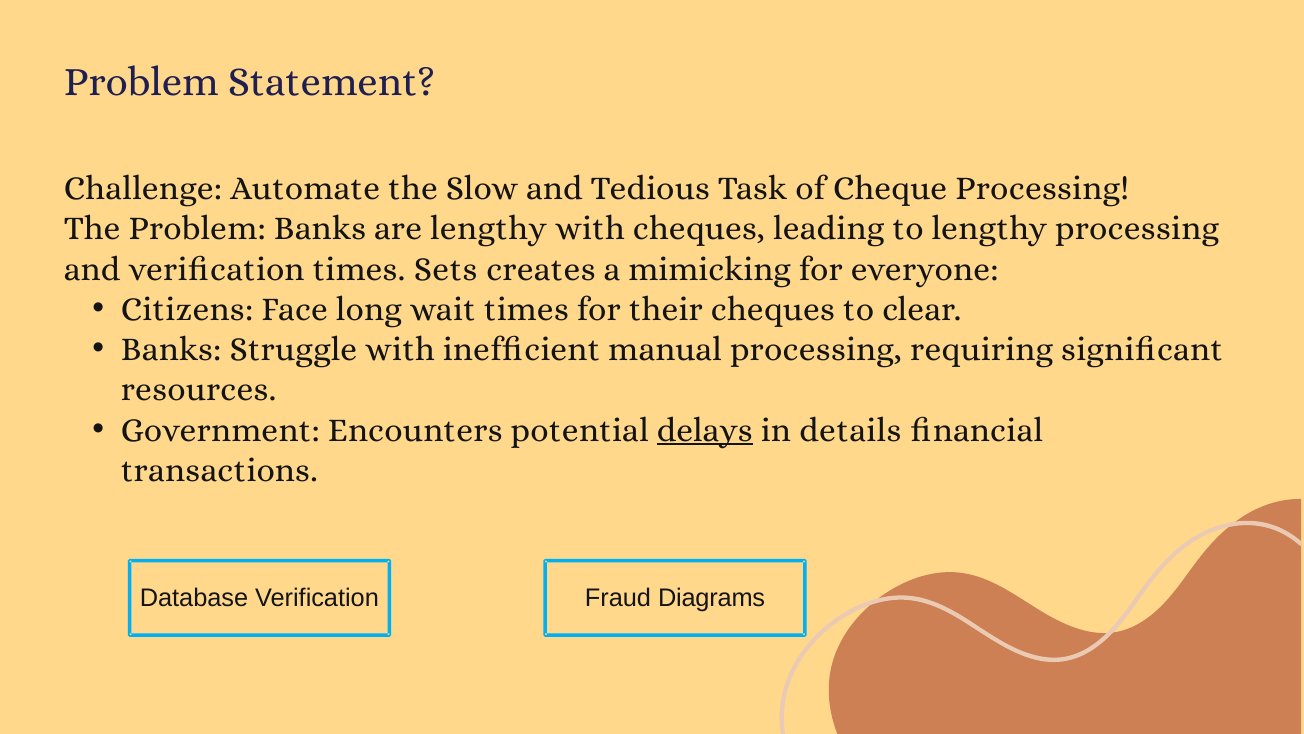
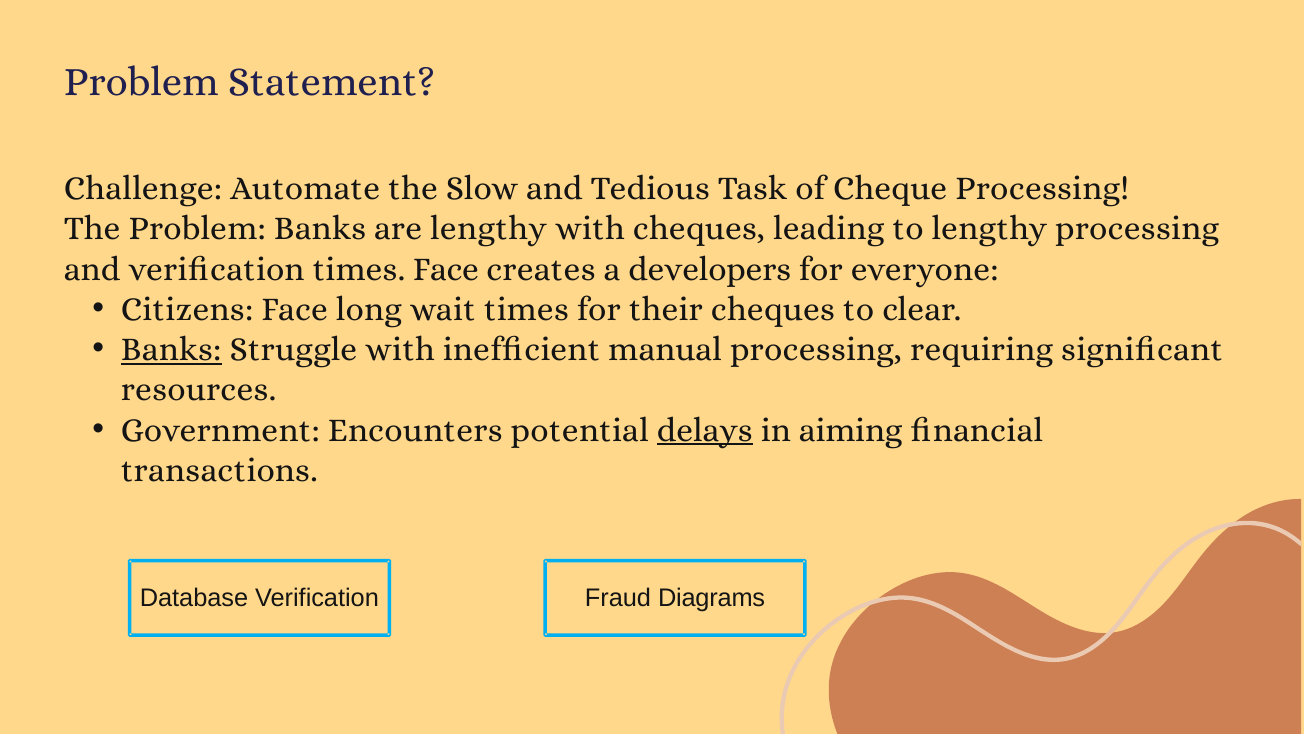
times Sets: Sets -> Face
mimicking: mimicking -> developers
Banks at (171, 349) underline: none -> present
details: details -> aiming
